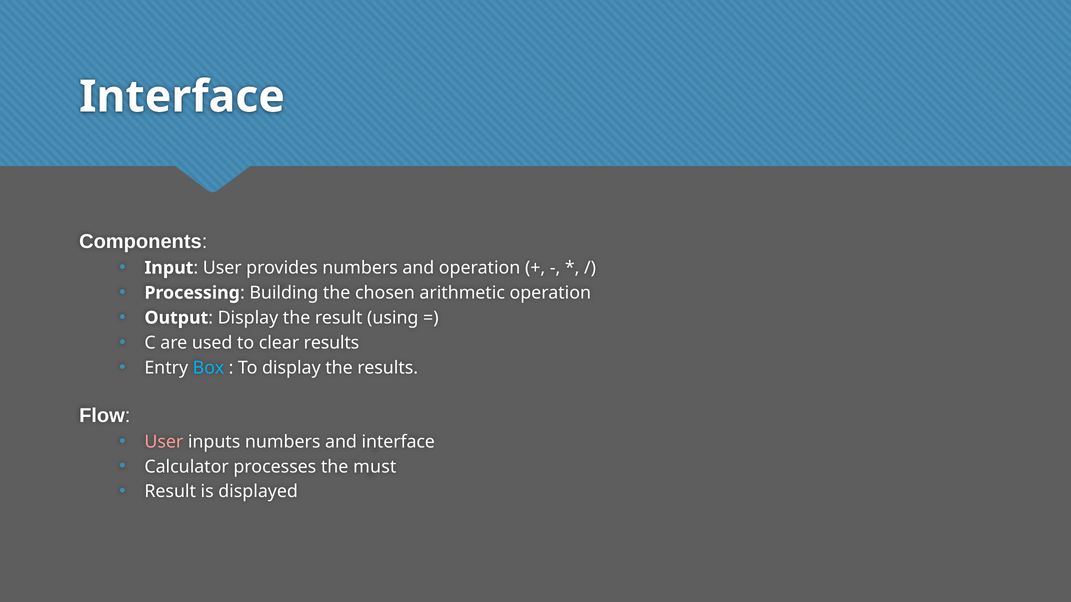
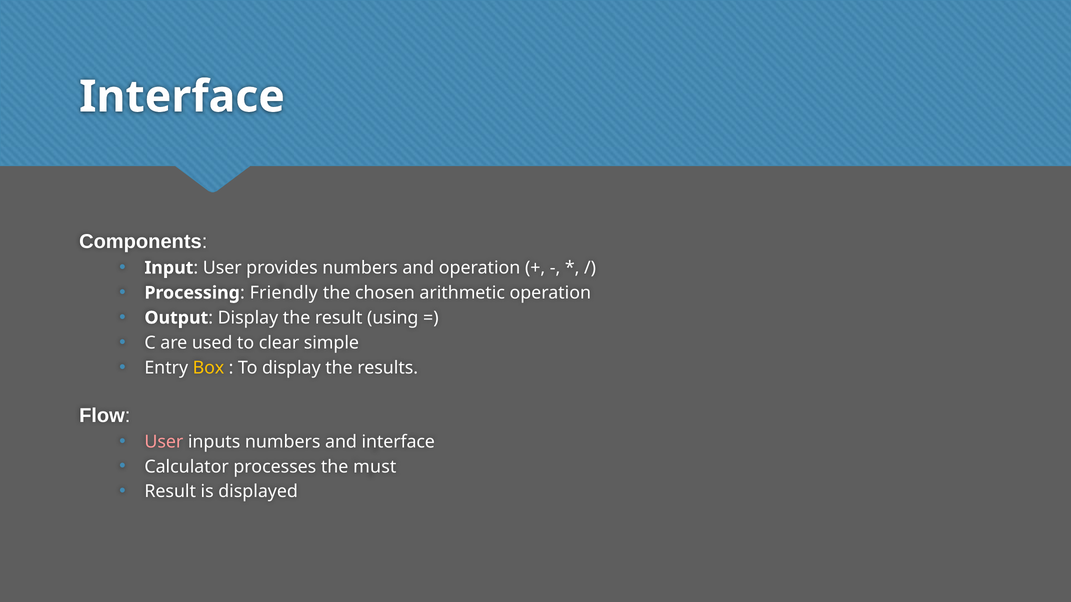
Building: Building -> Friendly
clear results: results -> simple
Box colour: light blue -> yellow
